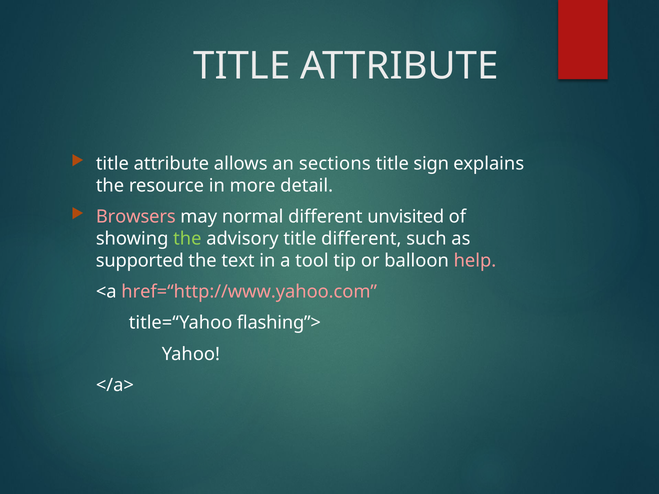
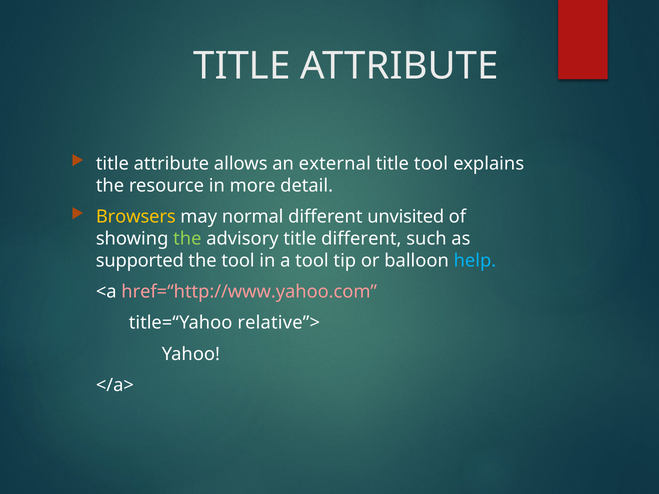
sections: sections -> external
title sign: sign -> tool
Browsers colour: pink -> yellow
the text: text -> tool
help colour: pink -> light blue
flashing”>: flashing”> -> relative”>
